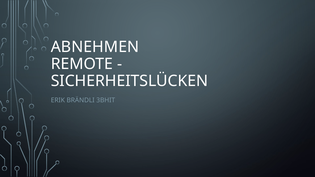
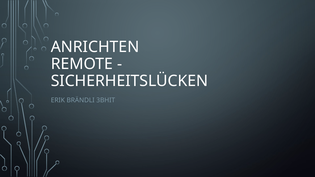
ABNEHMEN: ABNEHMEN -> ANRICHTEN
